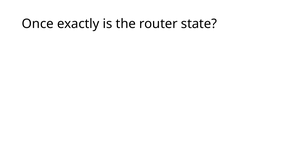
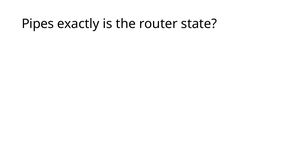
Once: Once -> Pipes
